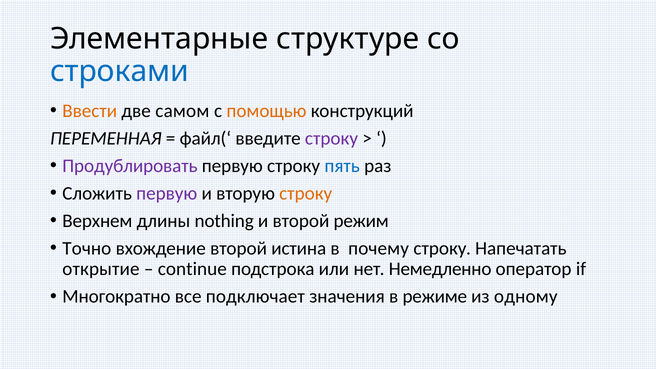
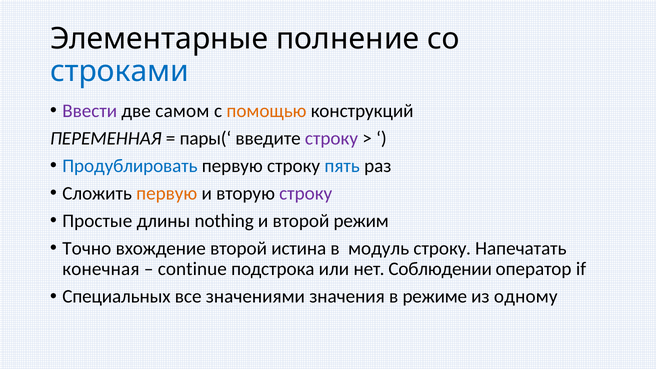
структуре: структуре -> полнение
Ввести colour: orange -> purple
файл(‘: файл(‘ -> пары(‘
Продублировать colour: purple -> blue
первую at (167, 193) colour: purple -> orange
строку at (306, 193) colour: orange -> purple
Верхнем: Верхнем -> Простые
почему: почему -> модуль
открытие: открытие -> конечная
Немедленно: Немедленно -> Соблюдении
Многократно: Многократно -> Специальных
подключает: подключает -> значениями
